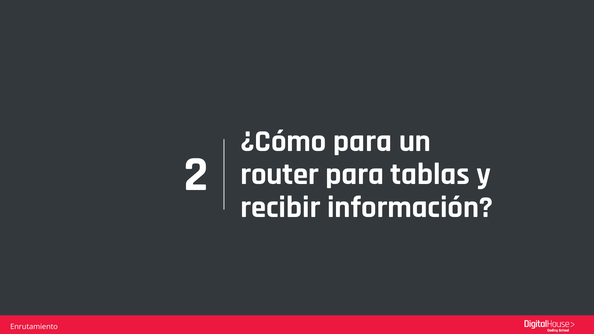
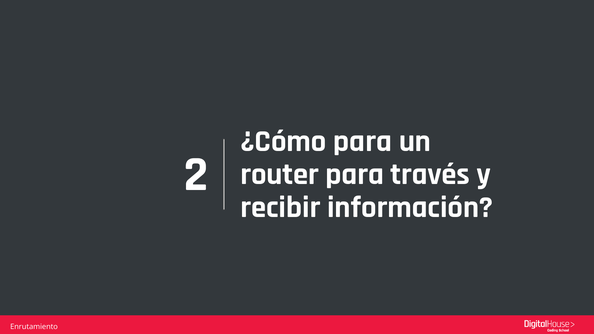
tablas: tablas -> través
